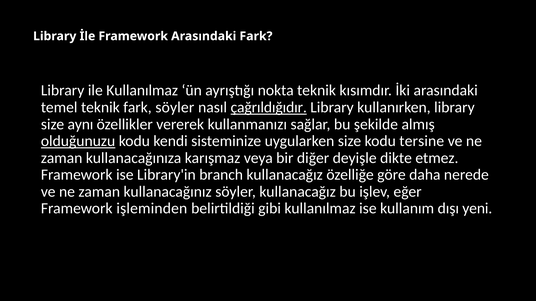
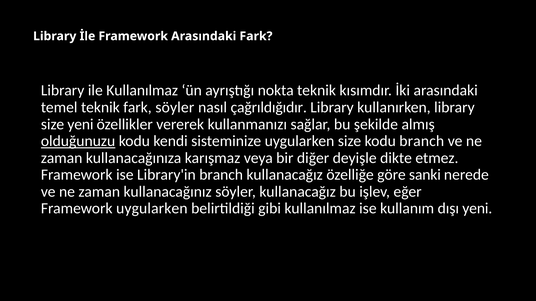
çağrıldığıdır underline: present -> none
size aynı: aynı -> yeni
kodu tersine: tersine -> branch
daha: daha -> sanki
Framework işleminden: işleminden -> uygularken
